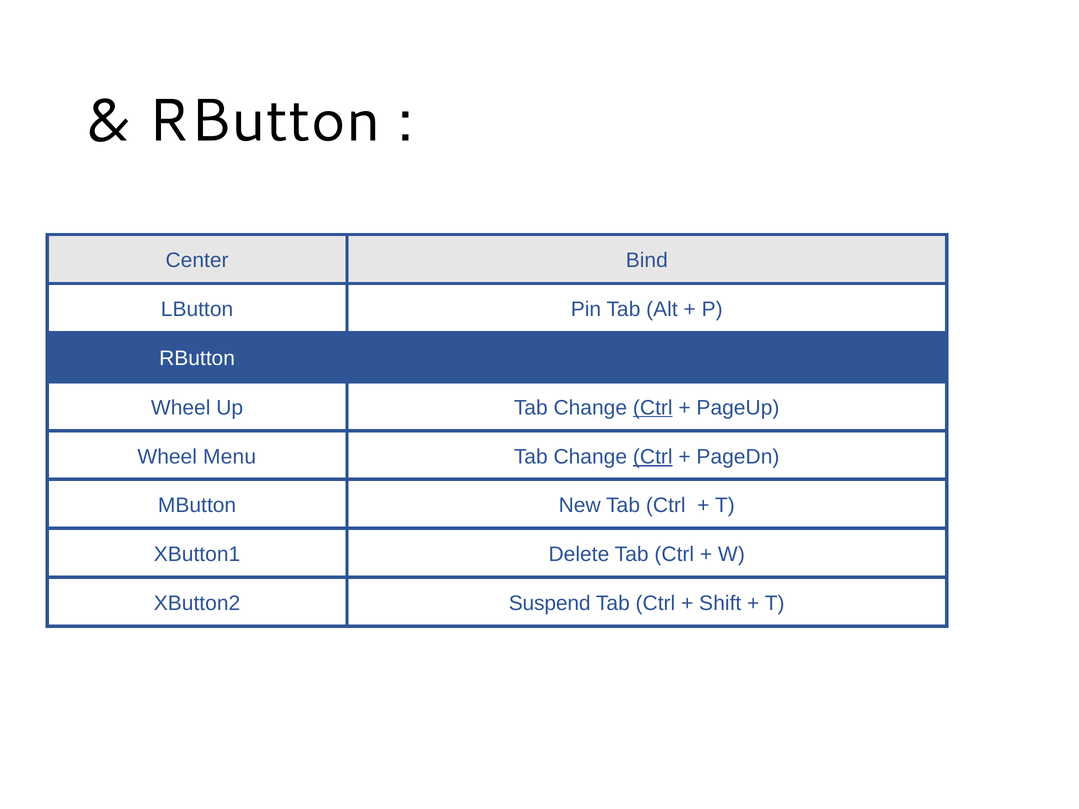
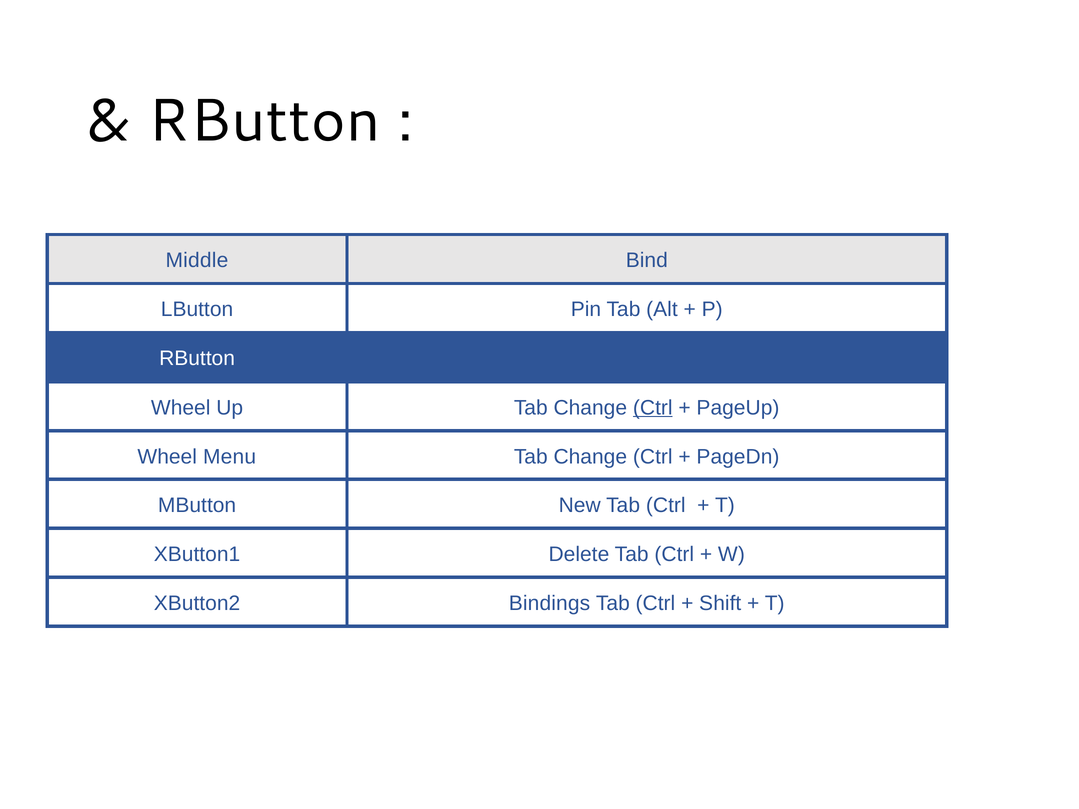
Center: Center -> Middle
Ctrl at (653, 457) underline: present -> none
Suspend: Suspend -> Bindings
